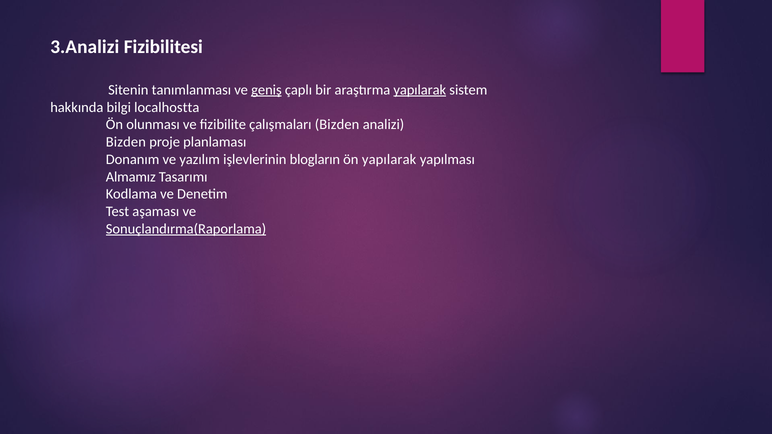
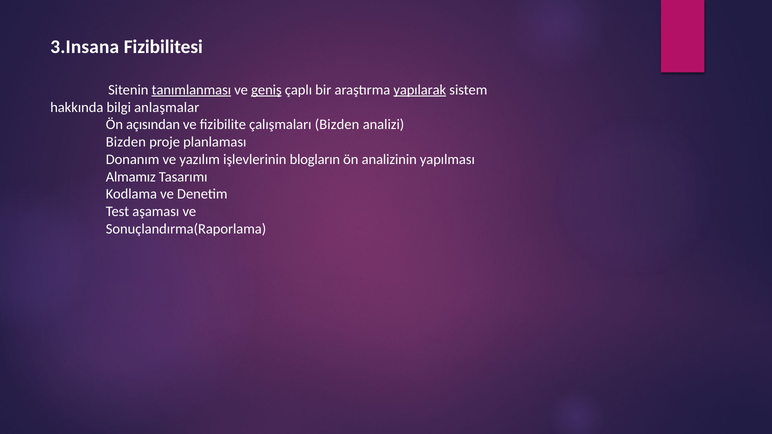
3.Analizi: 3.Analizi -> 3.Insana
tanımlanması underline: none -> present
localhostta: localhostta -> anlaşmalar
olunması: olunması -> açısından
ön yapılarak: yapılarak -> analizinin
Sonuçlandırma(Raporlama underline: present -> none
